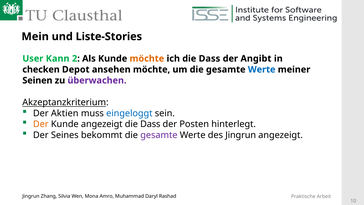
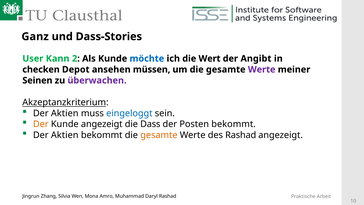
Mein: Mein -> Ganz
Liste-Stories: Liste-Stories -> Dass-Stories
möchte at (147, 59) colour: orange -> blue
ich die Dass: Dass -> Wert
ansehen möchte: möchte -> müssen
Werte at (262, 69) colour: blue -> purple
Posten hinterlegt: hinterlegt -> bekommt
Seines at (65, 135): Seines -> Aktien
gesamte at (159, 135) colour: purple -> orange
des Jingrun: Jingrun -> Rashad
